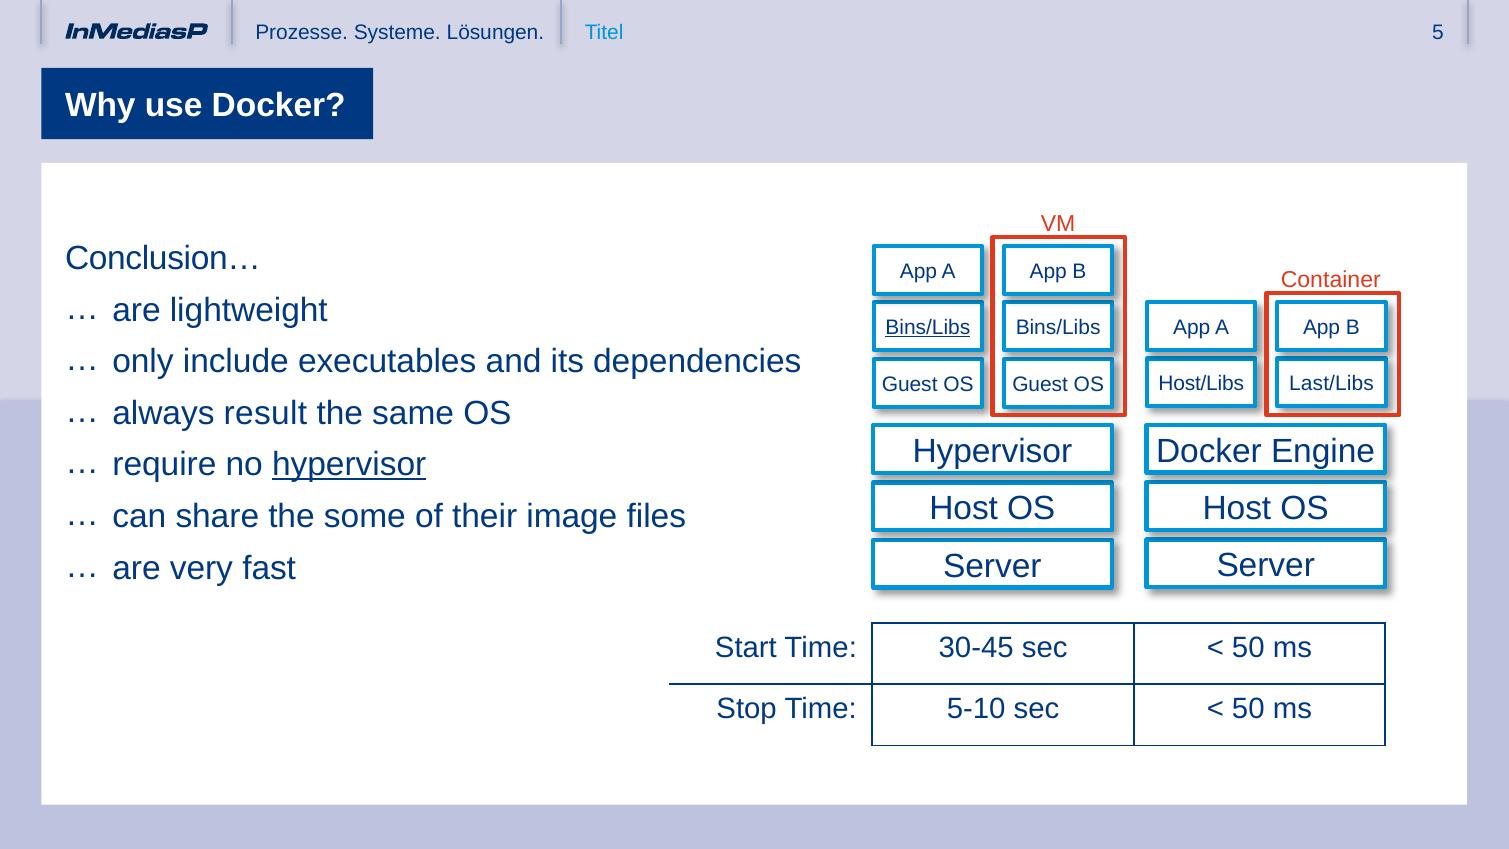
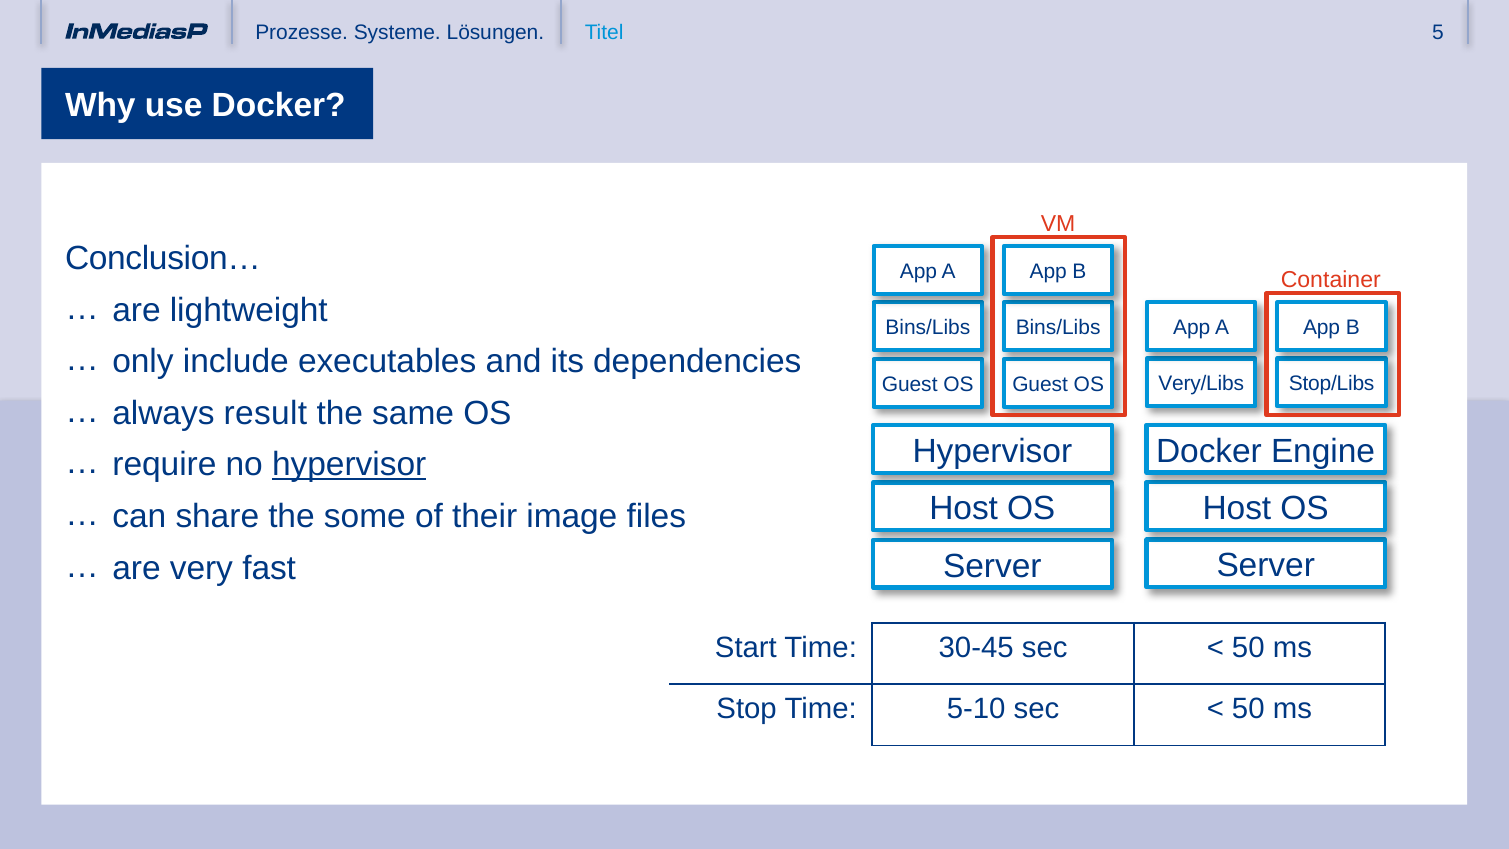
Bins/Libs at (928, 328) underline: present -> none
Host/Libs: Host/Libs -> Very/Libs
Last/Libs: Last/Libs -> Stop/Libs
